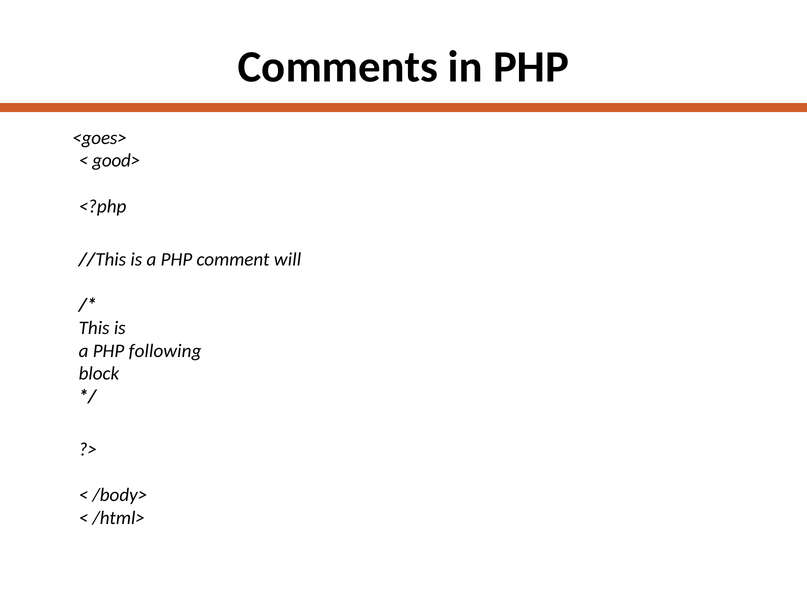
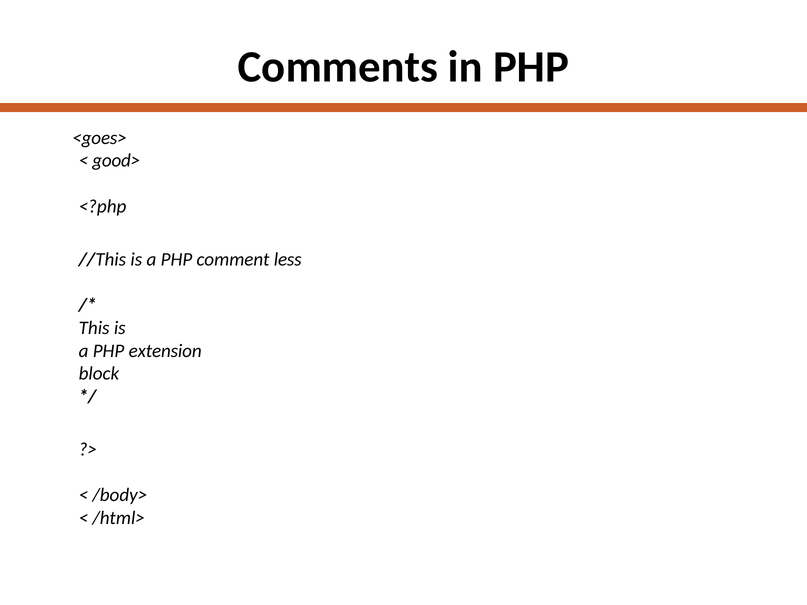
will: will -> less
following: following -> extension
